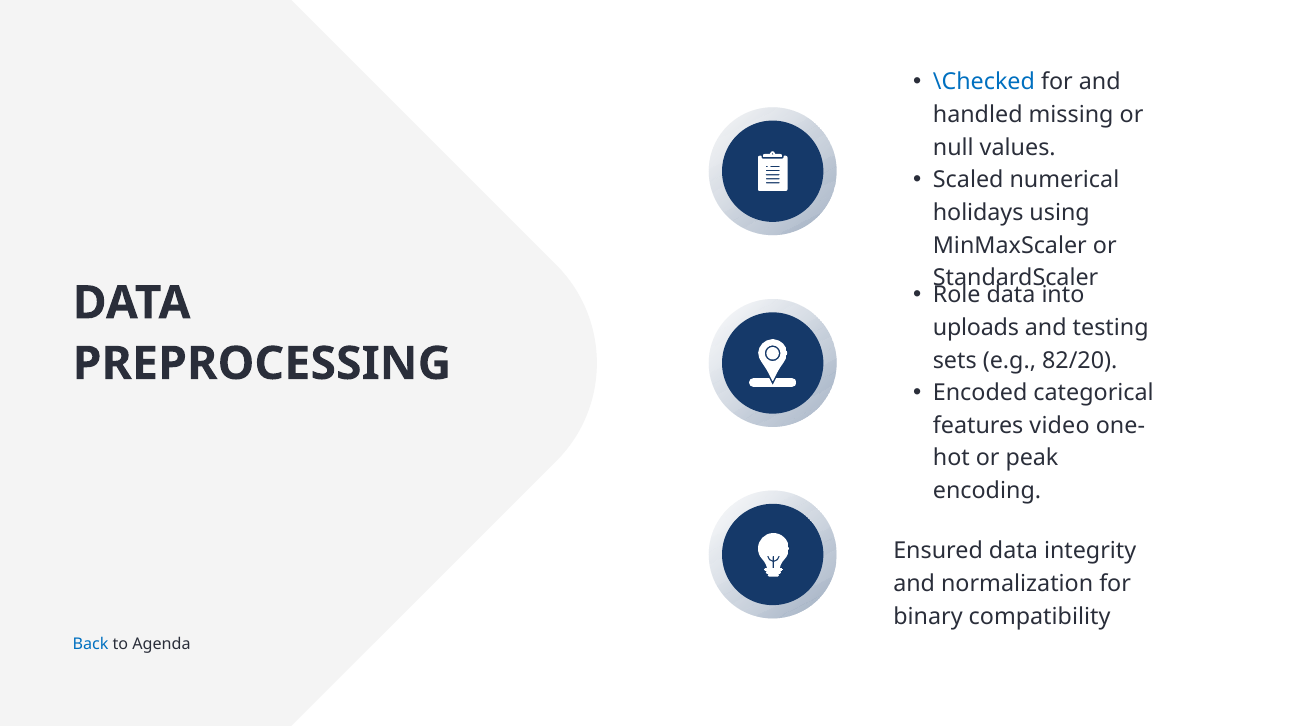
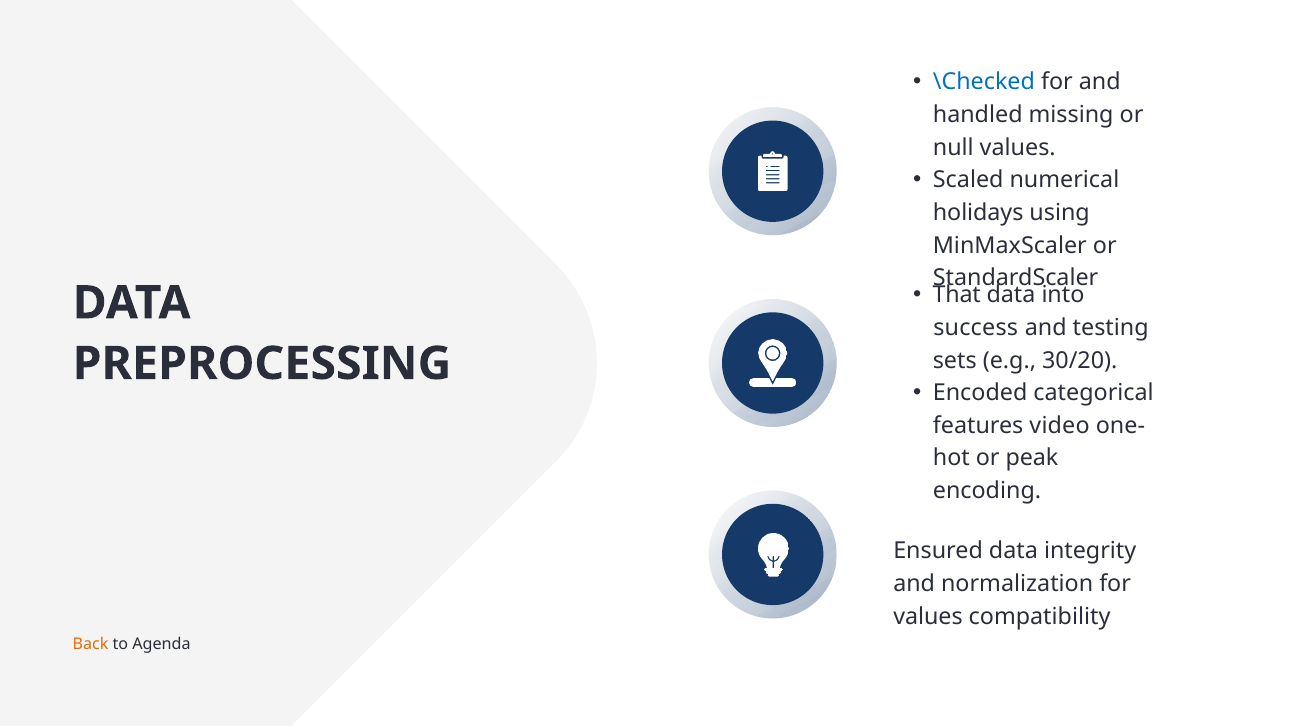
Role: Role -> That
uploads: uploads -> success
82/20: 82/20 -> 30/20
binary at (928, 617): binary -> values
Back colour: blue -> orange
